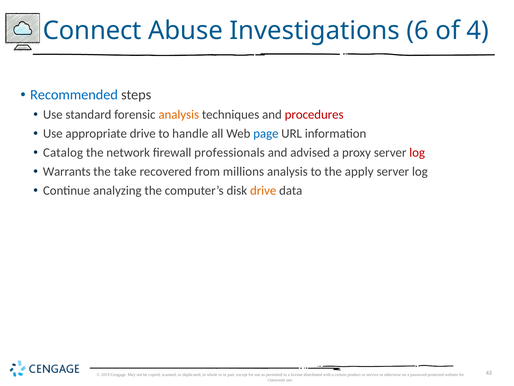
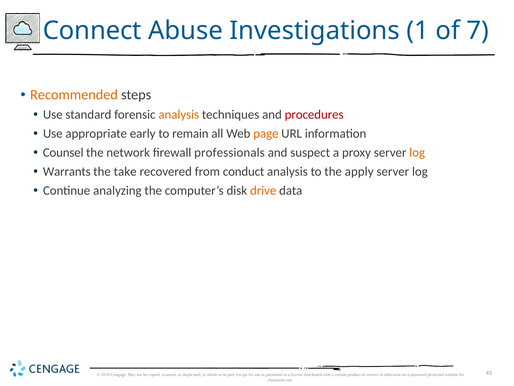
6: 6 -> 1
4: 4 -> 7
Recommended colour: blue -> orange
appropriate drive: drive -> early
handle: handle -> remain
page colour: blue -> orange
Catalog: Catalog -> Counsel
advised: advised -> suspect
log at (417, 152) colour: red -> orange
millions: millions -> conduct
